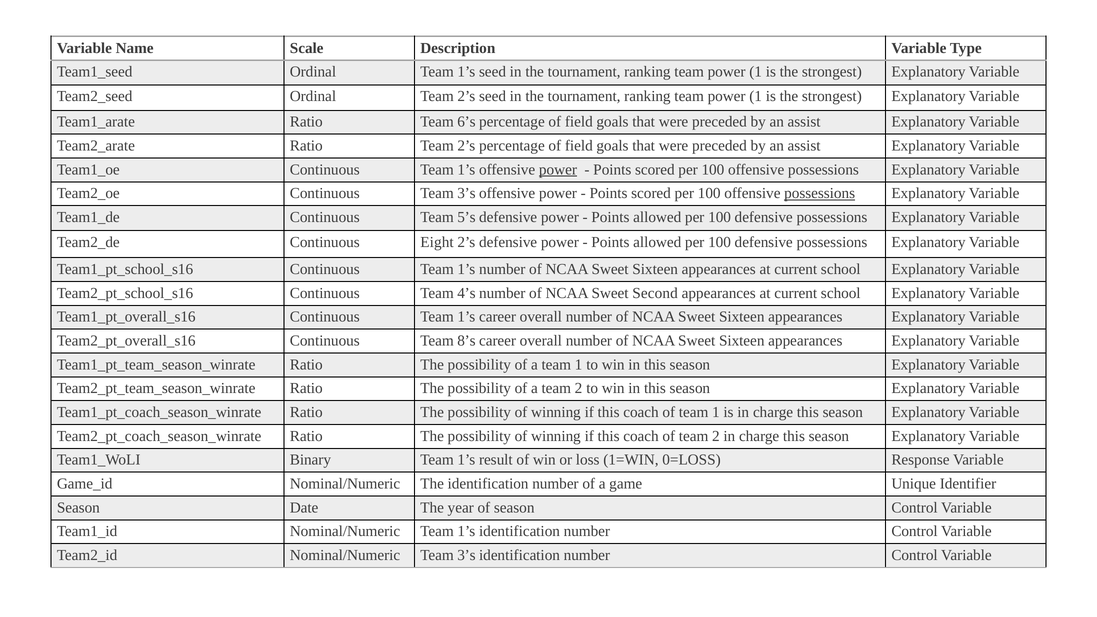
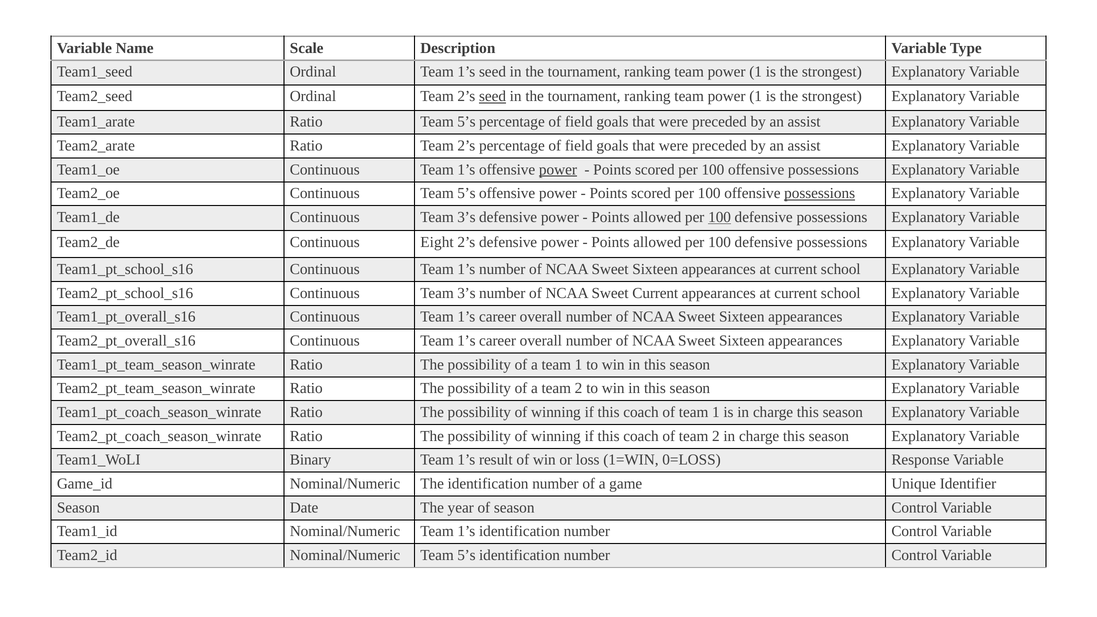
seed at (493, 96) underline: none -> present
Ratio Team 6’s: 6’s -> 5’s
Continuous Team 3’s: 3’s -> 5’s
5’s at (466, 217): 5’s -> 3’s
100 at (720, 217) underline: none -> present
4’s at (466, 293): 4’s -> 3’s
Sweet Second: Second -> Current
8’s at (466, 341): 8’s -> 1’s
Nominal/Numeric Team 3’s: 3’s -> 5’s
